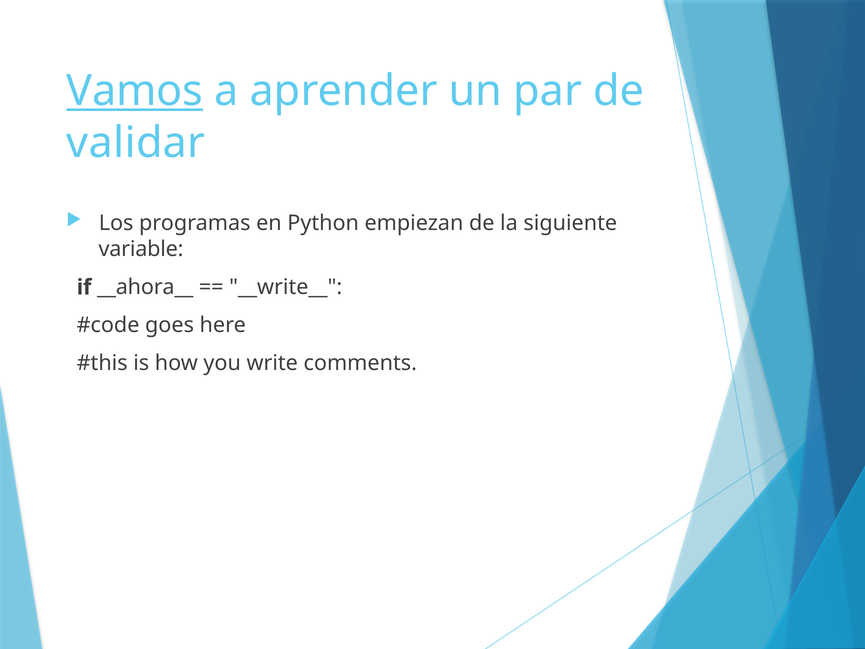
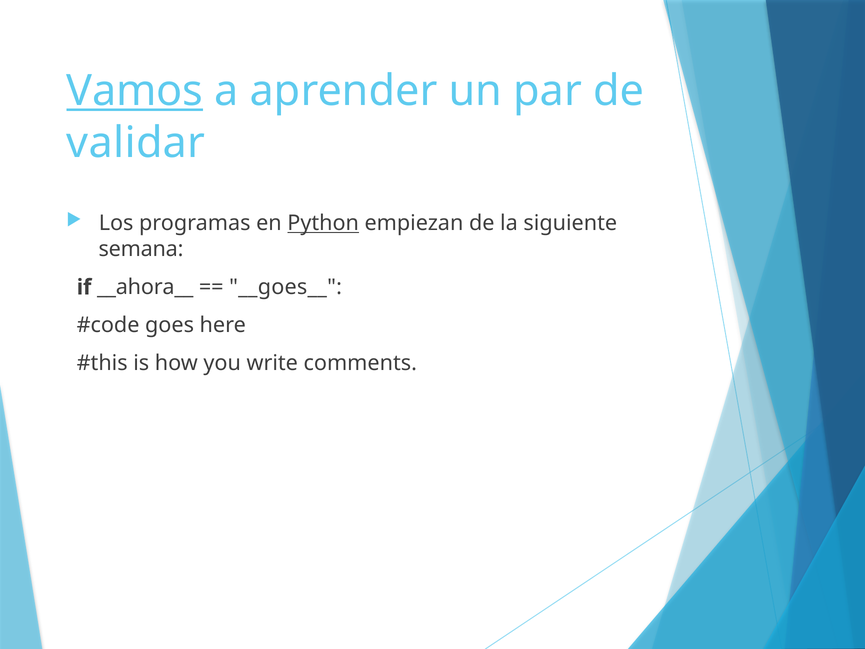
Python underline: none -> present
variable: variable -> semana
__write__: __write__ -> __goes__
